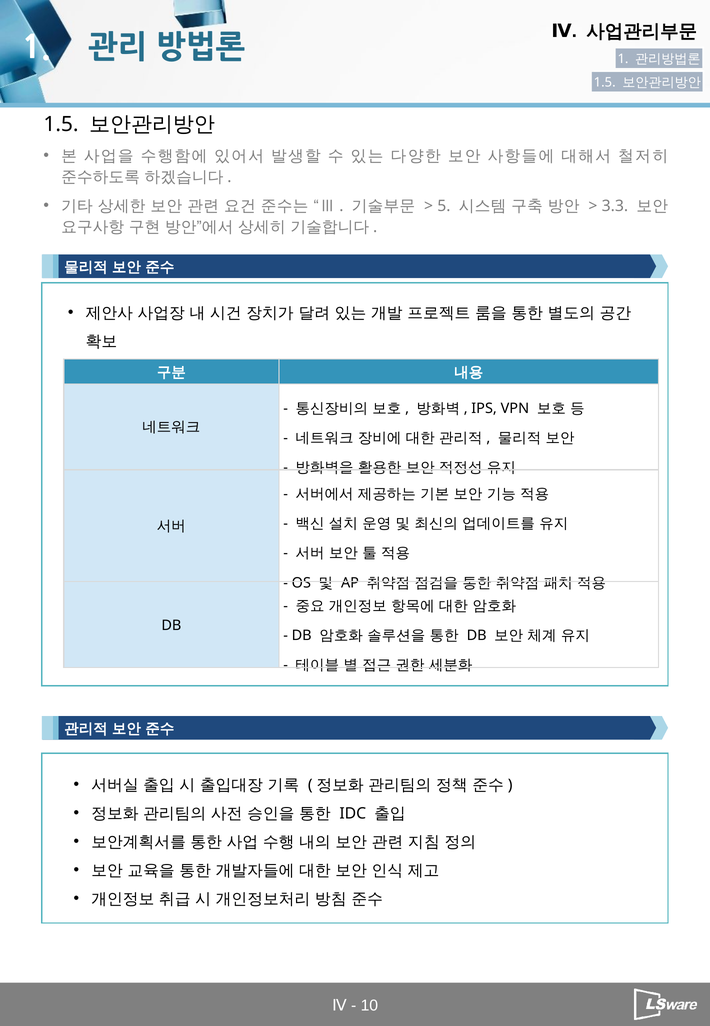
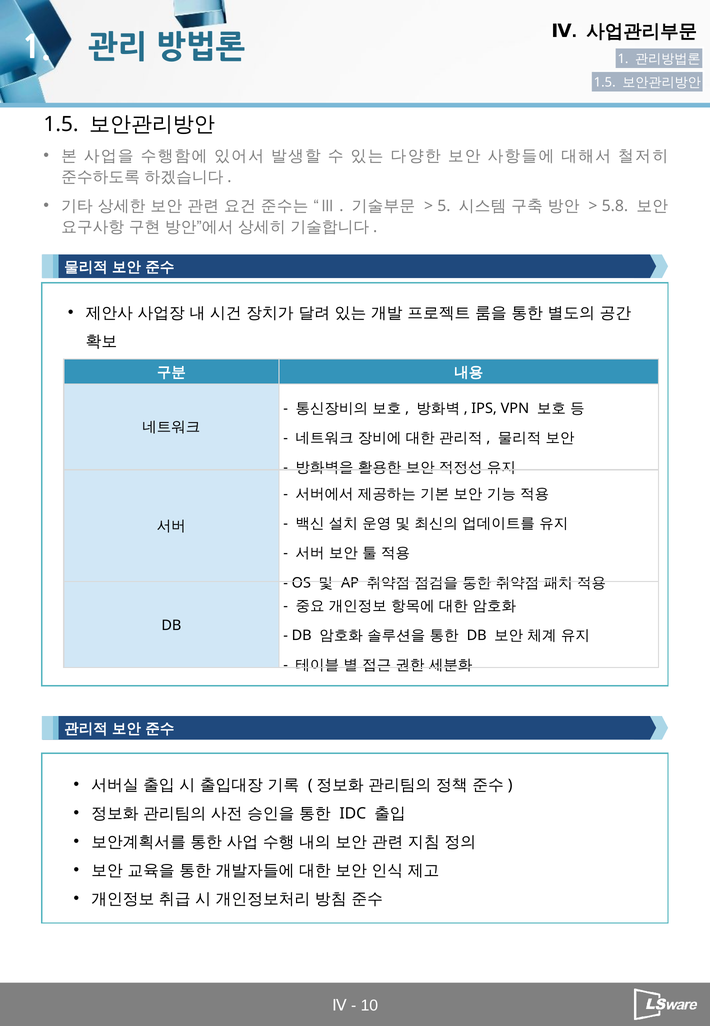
3.3: 3.3 -> 5.8
